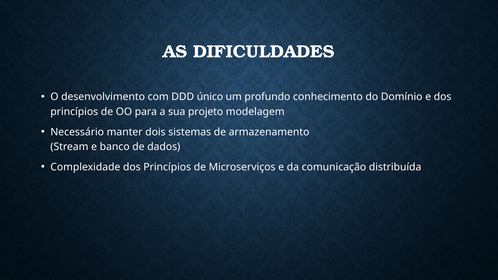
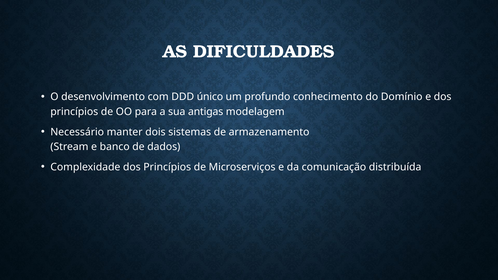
projeto: projeto -> antigas
